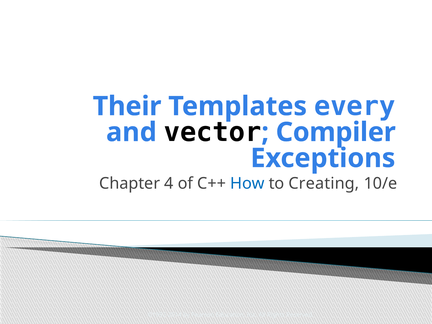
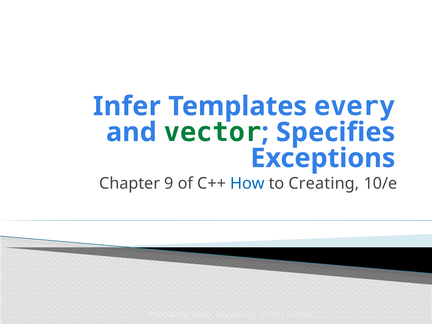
Their: Their -> Infer
vector colour: black -> green
Compiler: Compiler -> Specifies
4: 4 -> 9
